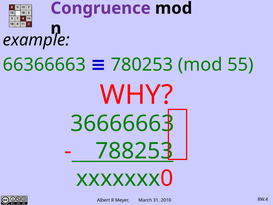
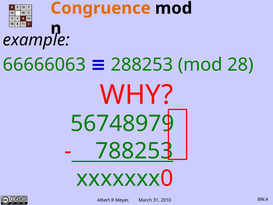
Congruence colour: purple -> orange
66366663: 66366663 -> 66666063
780253: 780253 -> 288253
55: 55 -> 28
36666663: 36666663 -> 56748979
